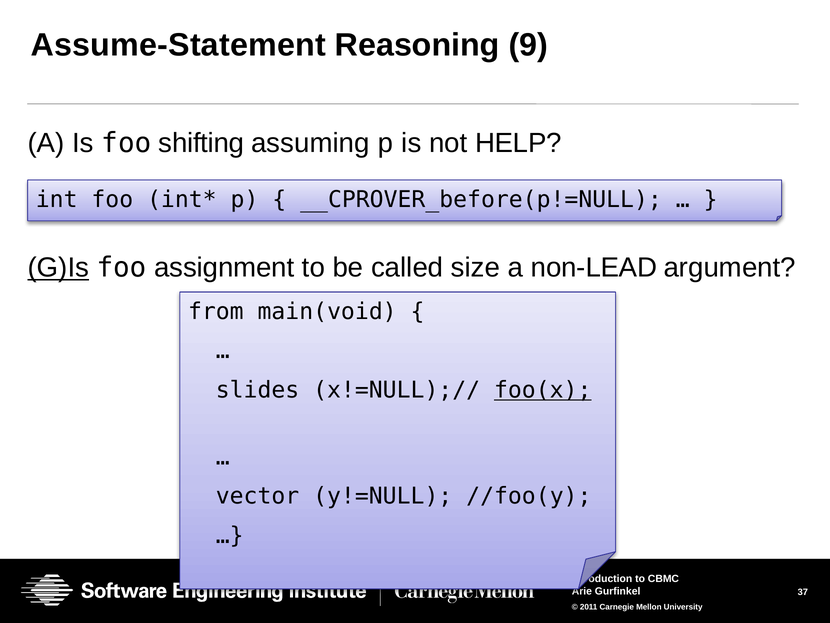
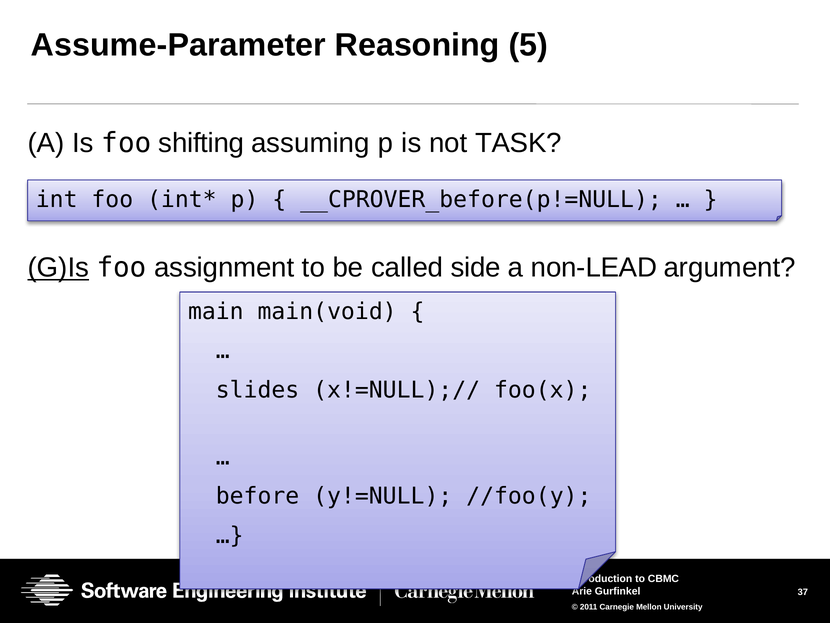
Assume-Statement: Assume-Statement -> Assume-Parameter
9: 9 -> 5
HELP: HELP -> TASK
size: size -> side
from: from -> main
foo(x underline: present -> none
vector: vector -> before
